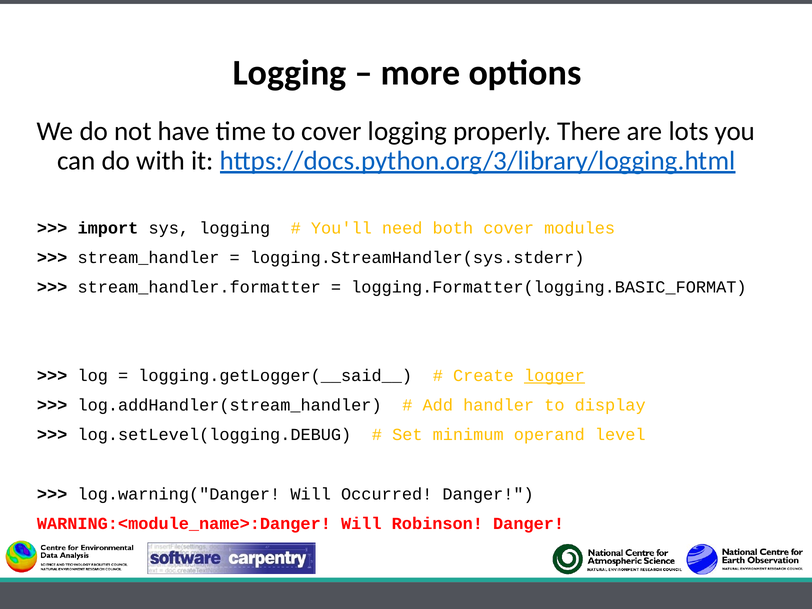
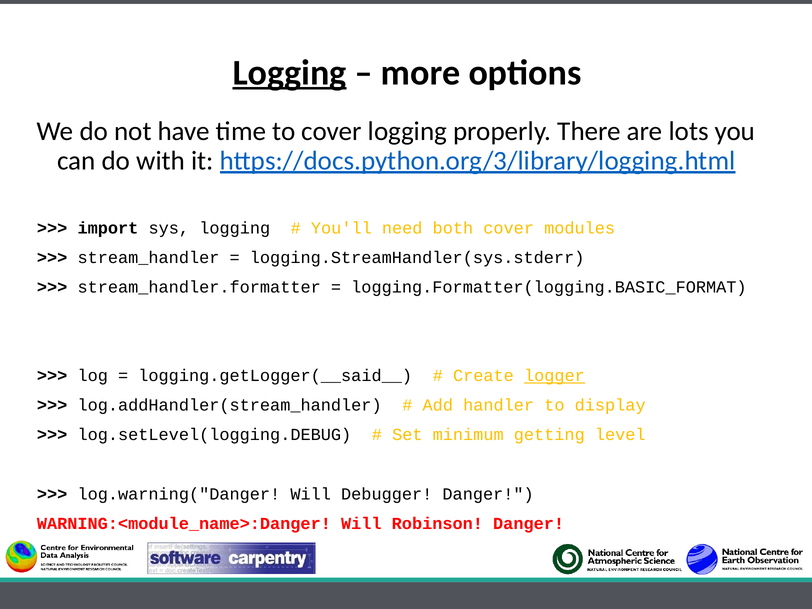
Logging at (290, 73) underline: none -> present
operand: operand -> getting
Occurred: Occurred -> Debugger
